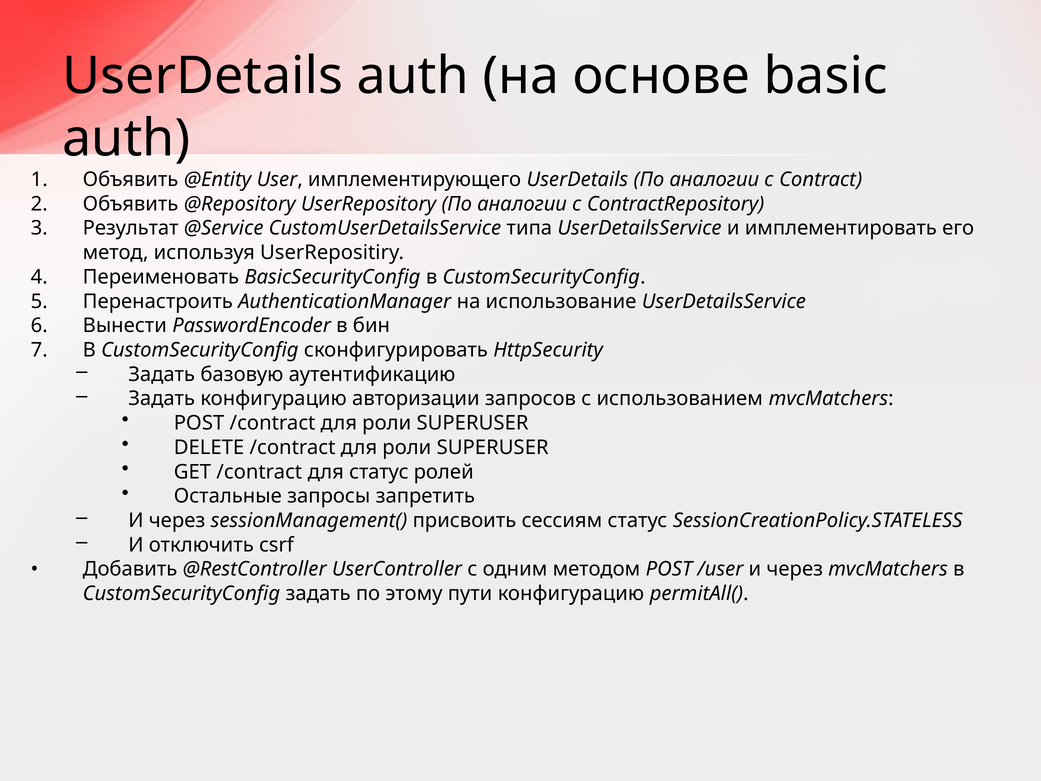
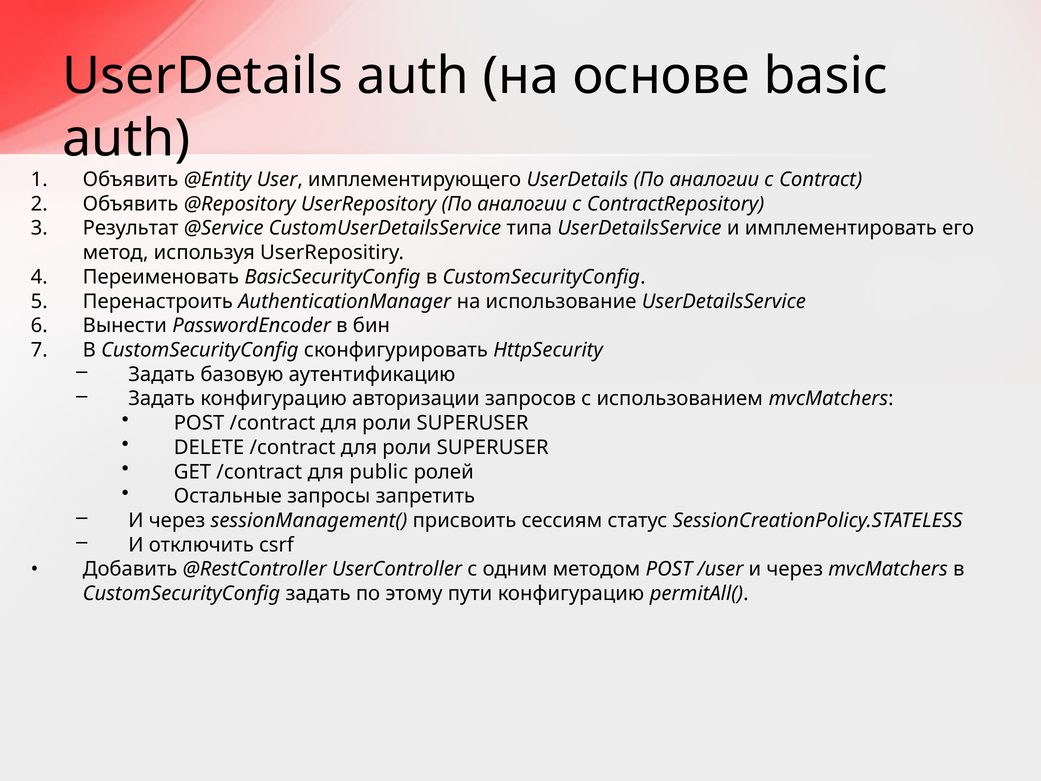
для статус: статус -> public
